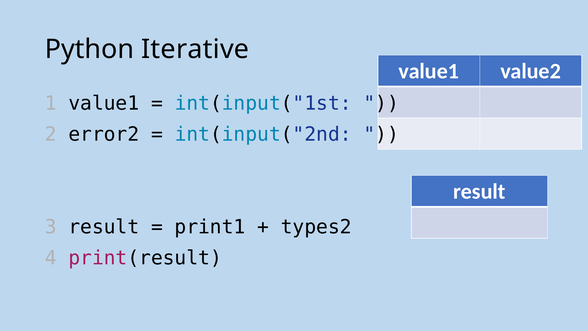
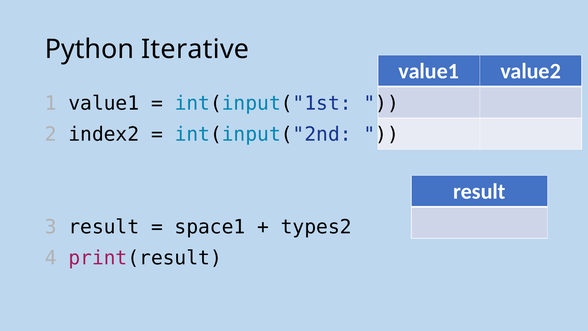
error2: error2 -> index2
print1: print1 -> space1
